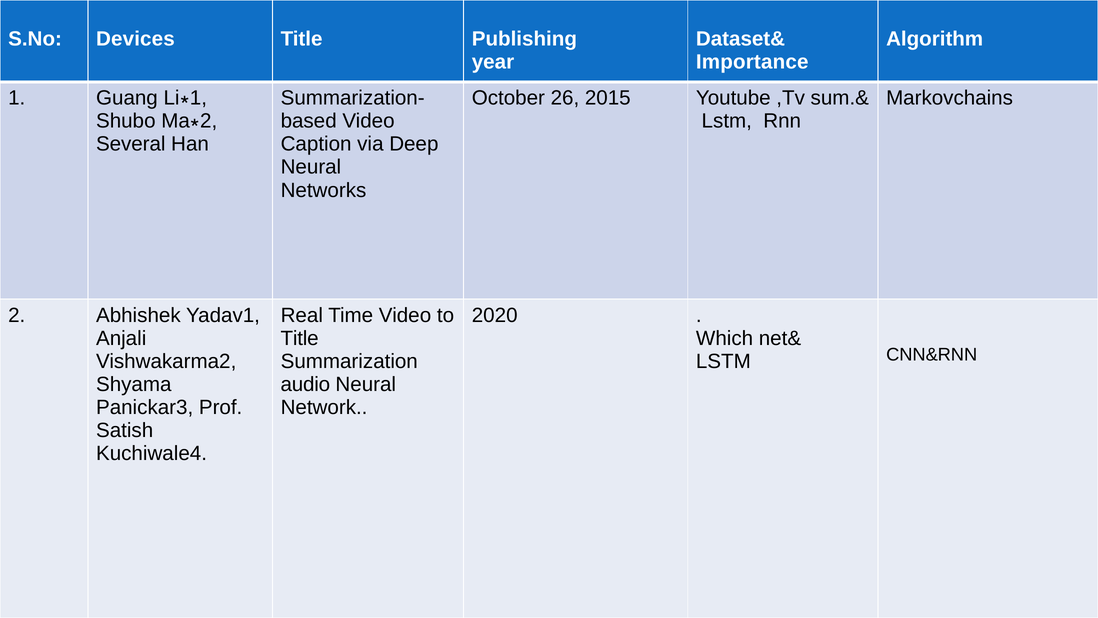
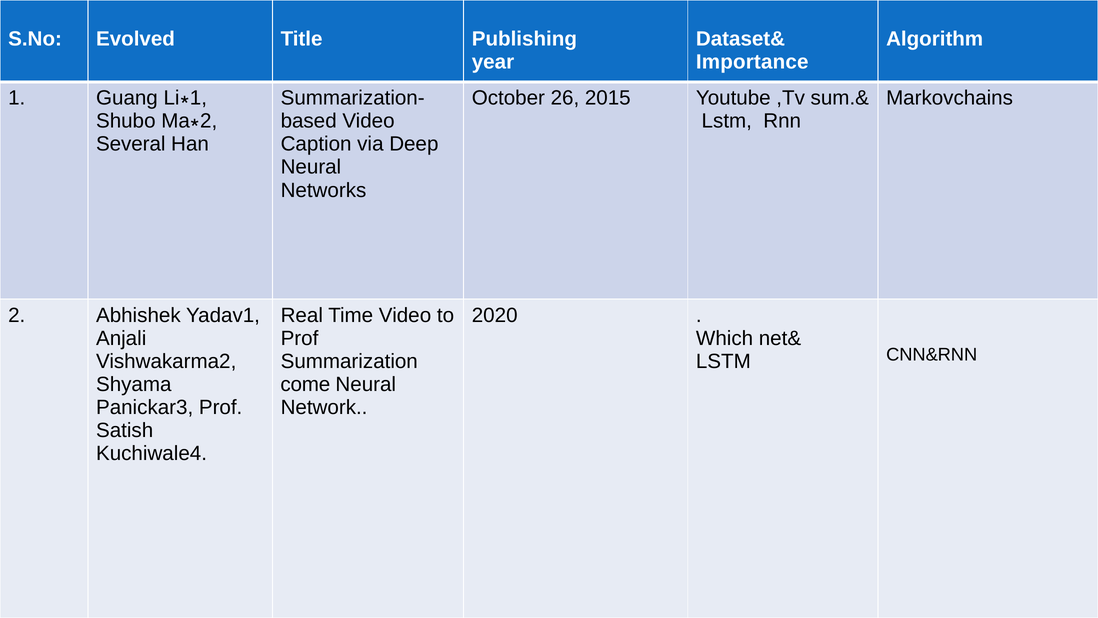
Devices: Devices -> Evolved
Title at (300, 338): Title -> Prof
audio: audio -> come
